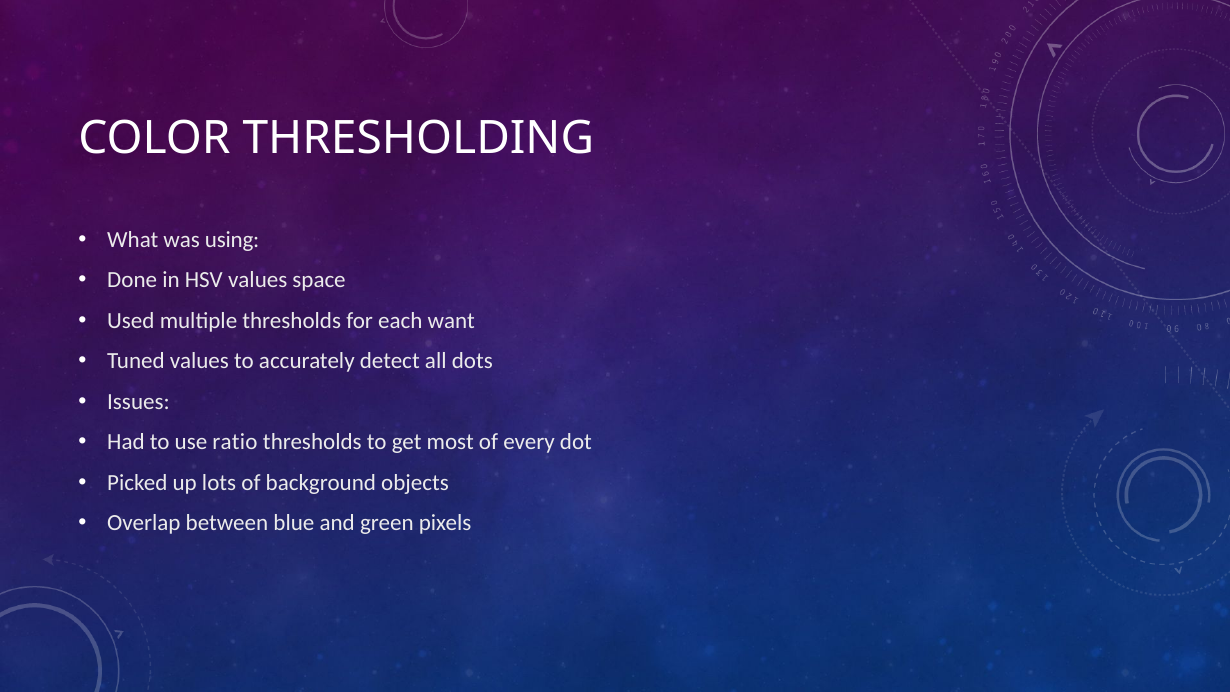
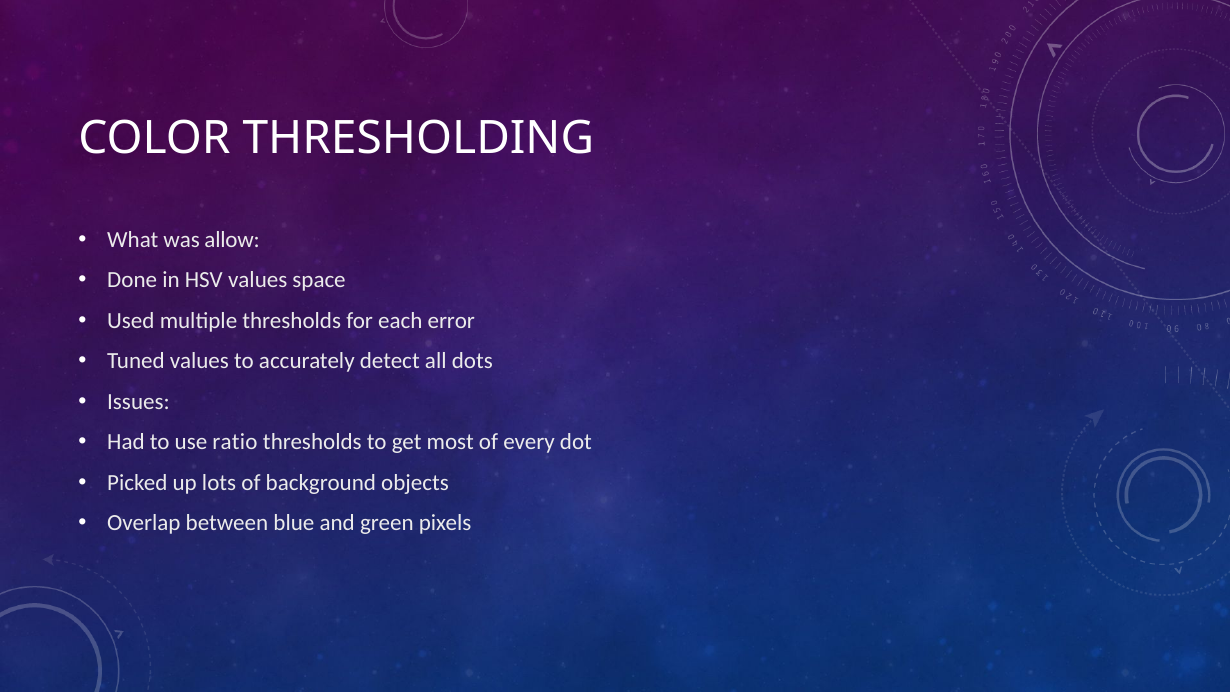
using: using -> allow
want: want -> error
